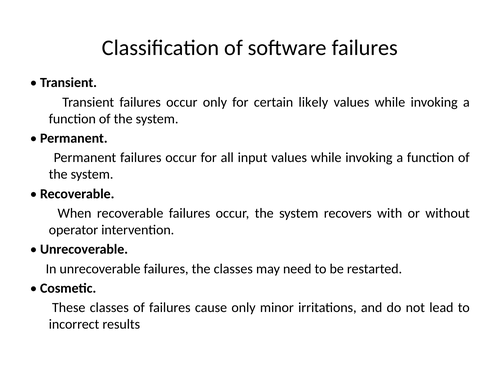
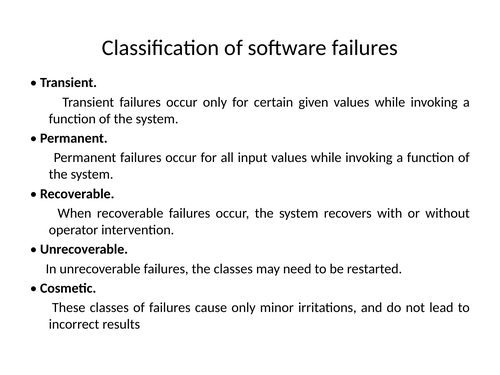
likely: likely -> given
